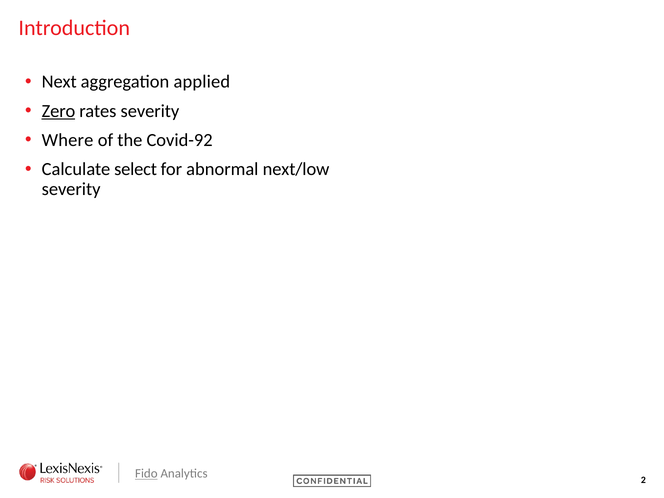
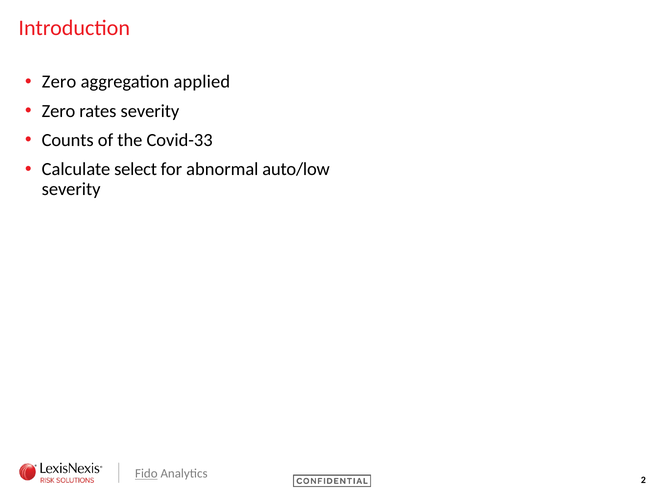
Next at (59, 82): Next -> Zero
Zero at (59, 111) underline: present -> none
Where: Where -> Counts
Covid-92: Covid-92 -> Covid-33
next/low: next/low -> auto/low
